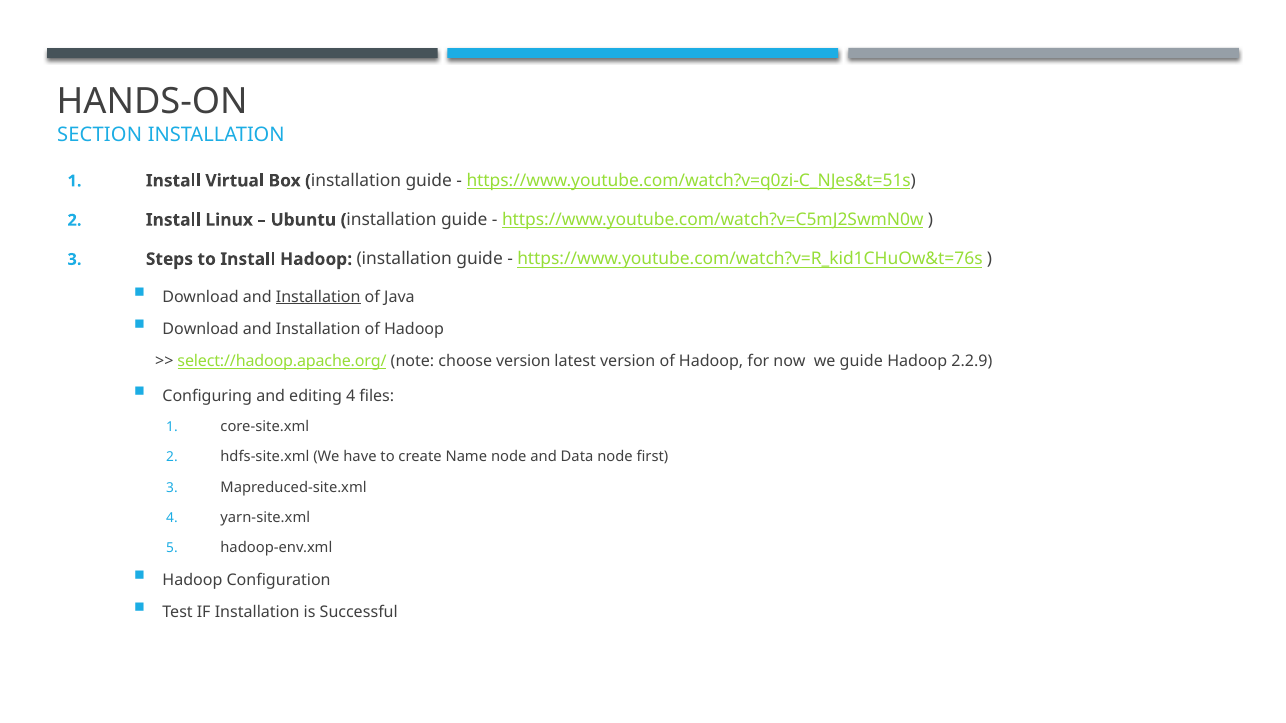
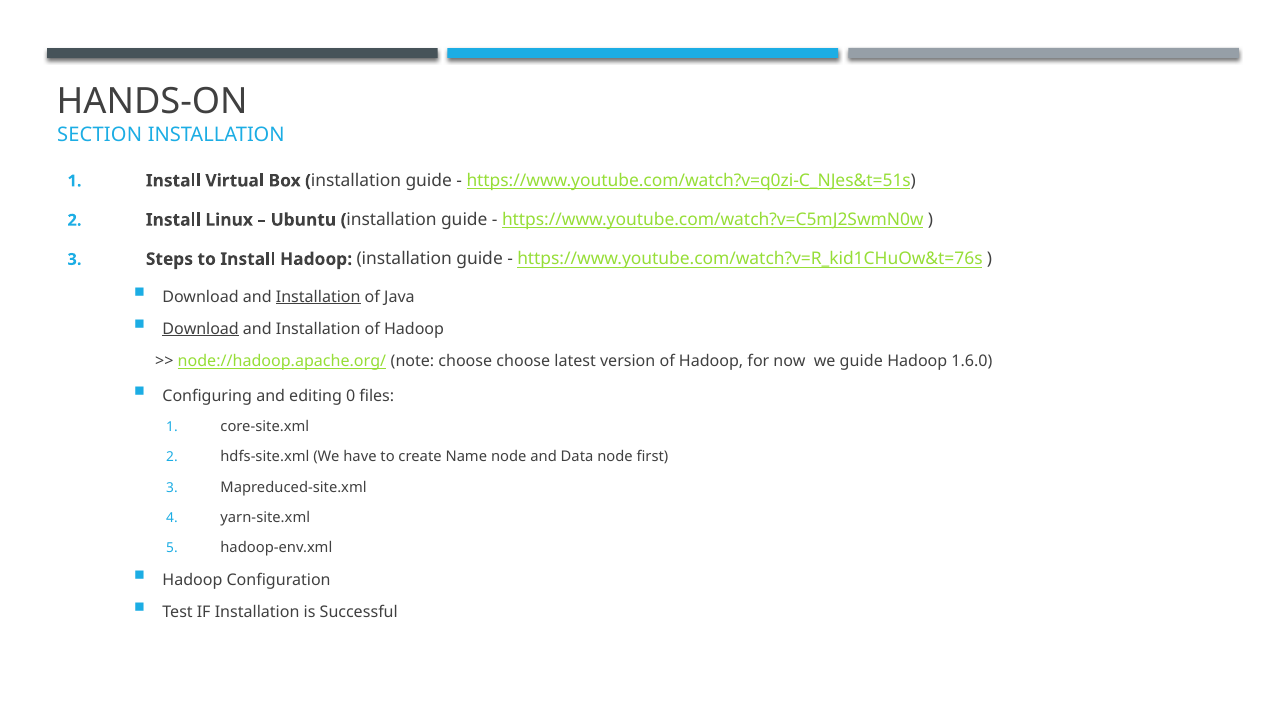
Download at (201, 329) underline: none -> present
select://hadoop.apache.org/: select://hadoop.apache.org/ -> node://hadoop.apache.org/
choose version: version -> choose
2.2.9: 2.2.9 -> 1.6.0
editing 4: 4 -> 0
